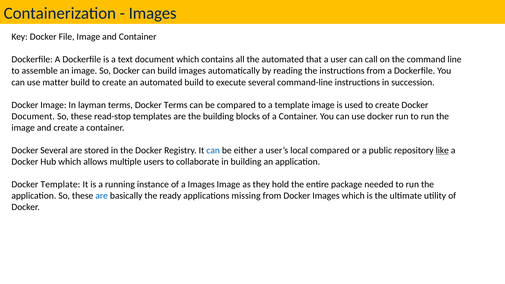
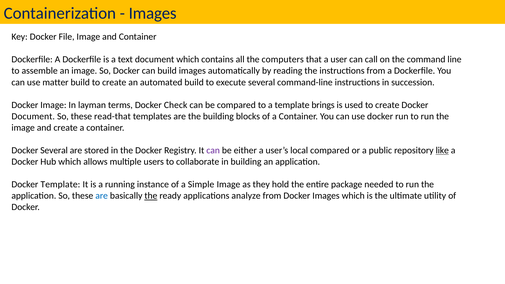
the automated: automated -> computers
Docker Terms: Terms -> Check
template image: image -> brings
read-stop: read-stop -> read-that
can at (213, 150) colour: blue -> purple
a Images: Images -> Simple
the at (151, 196) underline: none -> present
missing: missing -> analyze
